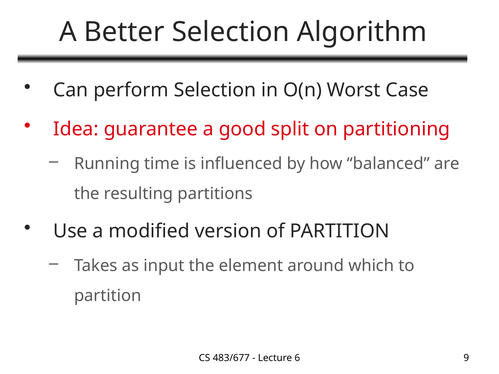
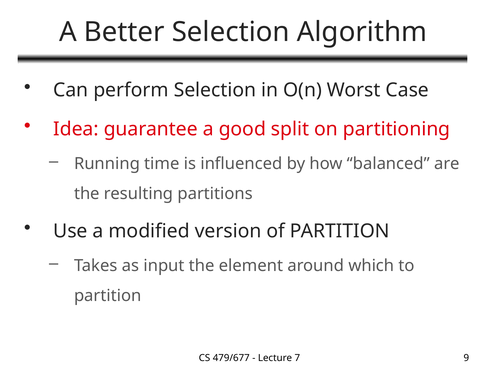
483/677: 483/677 -> 479/677
6: 6 -> 7
